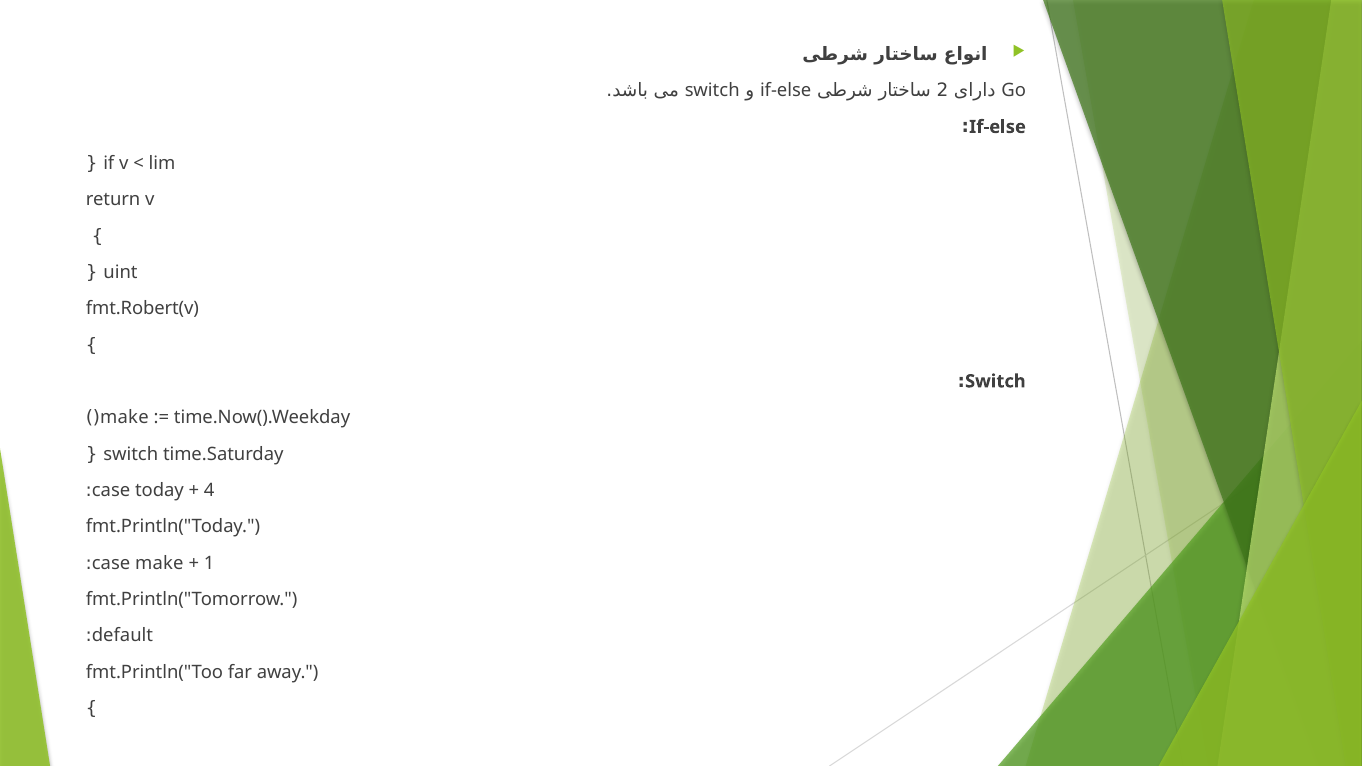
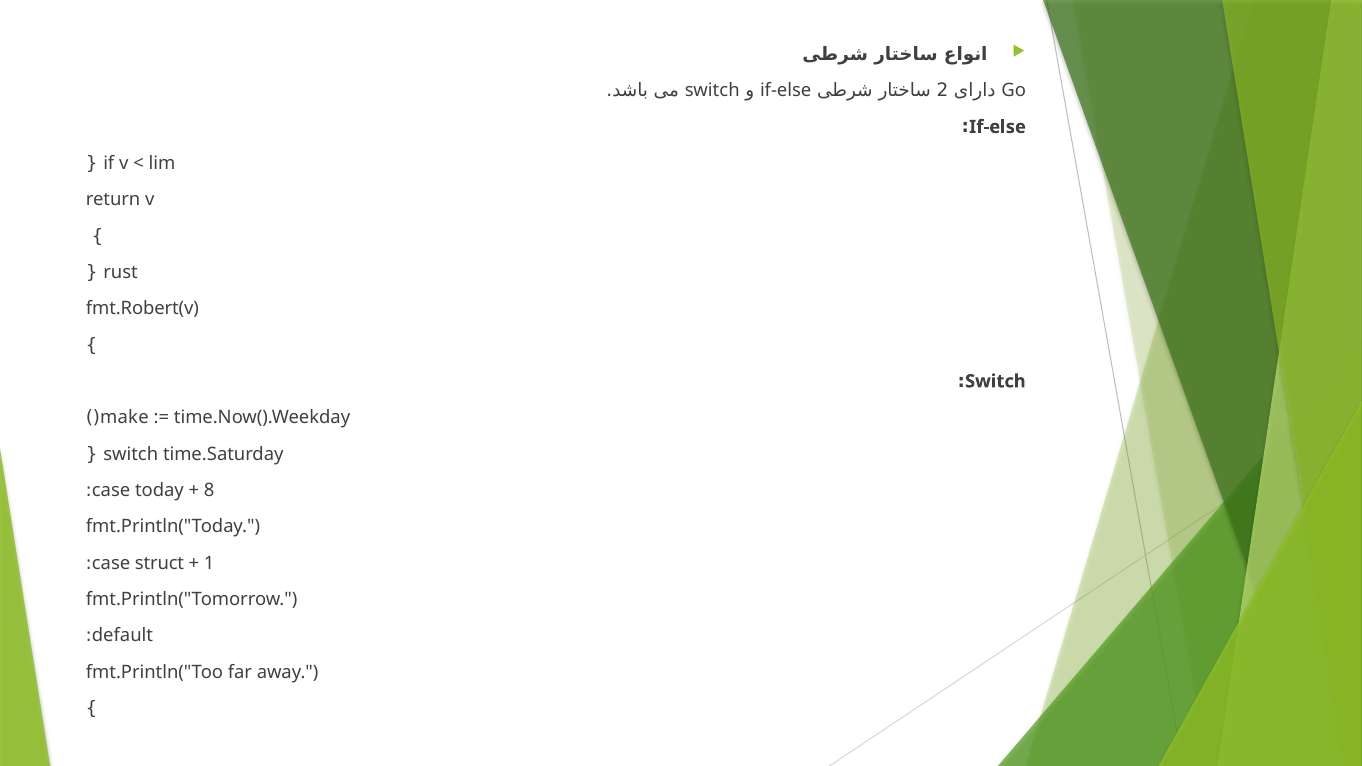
uint: uint -> rust
4: 4 -> 8
case make: make -> struct
